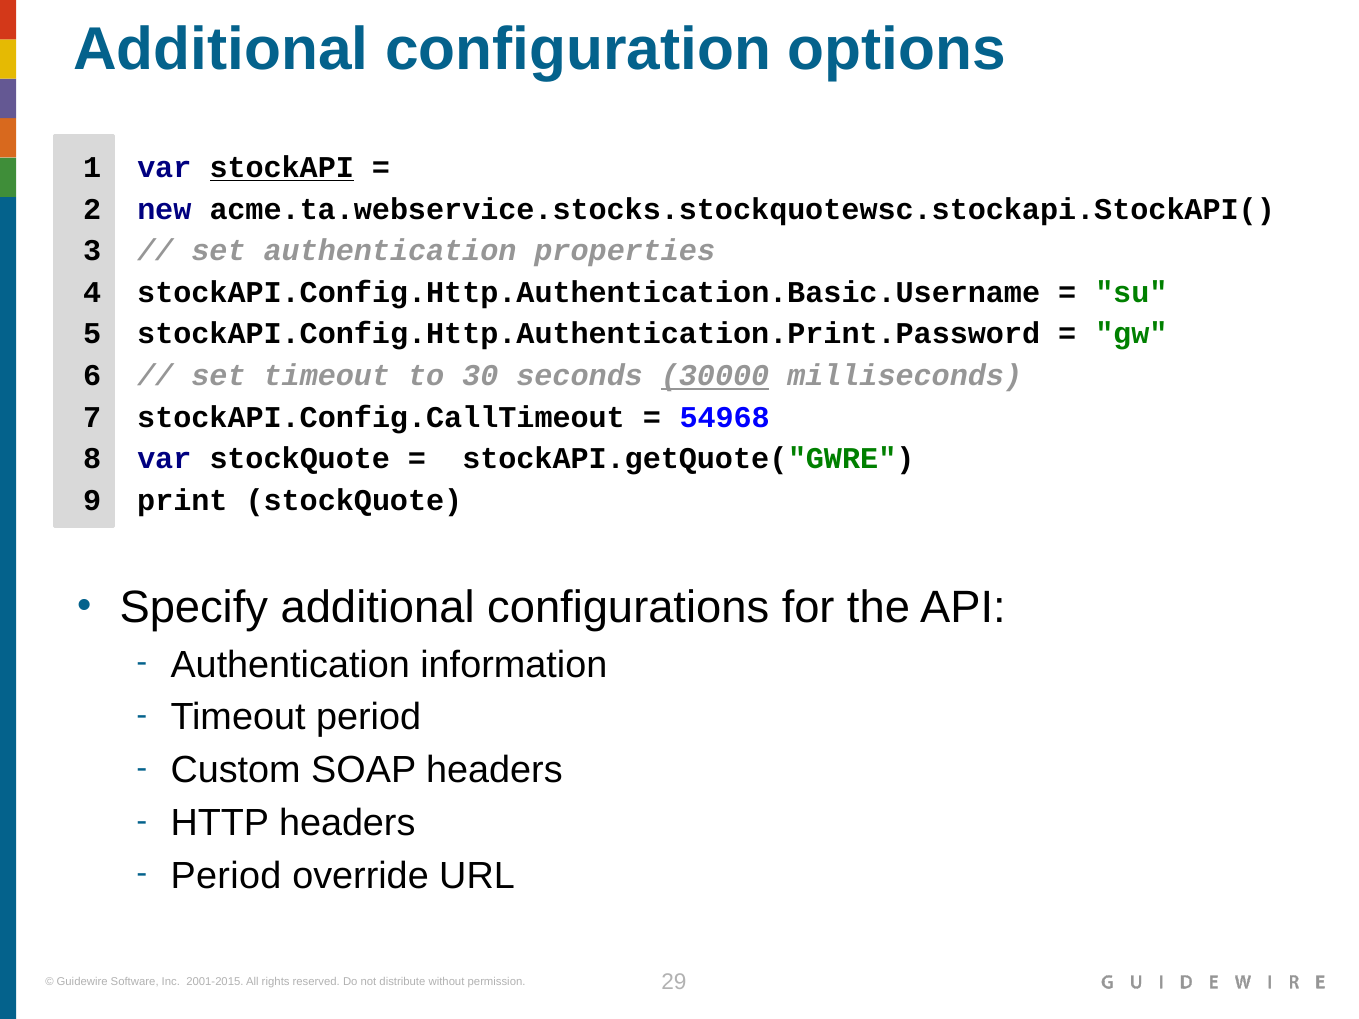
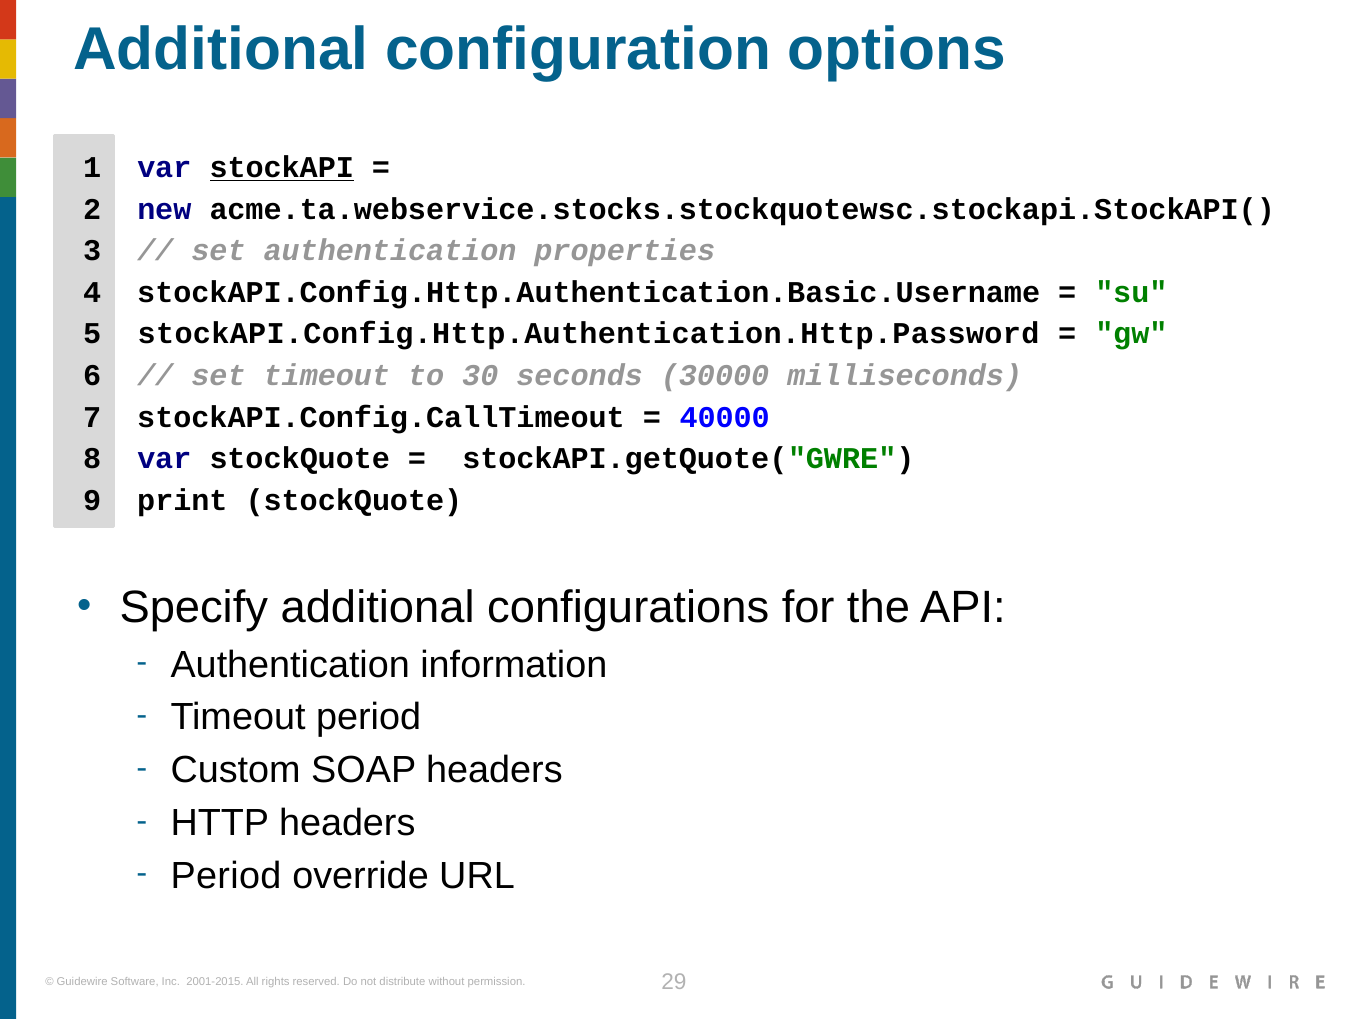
stockAPI.Config.Http.Authentication.Print.Password: stockAPI.Config.Http.Authentication.Print.Password -> stockAPI.Config.Http.Authentication.Http.Password
30000 underline: present -> none
54968: 54968 -> 40000
